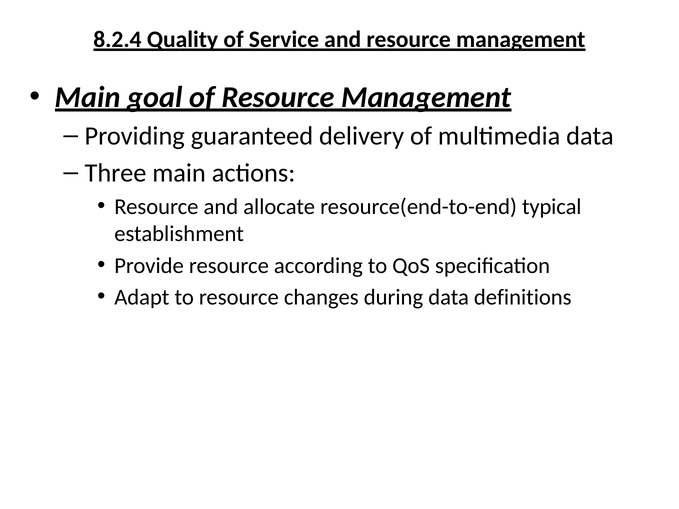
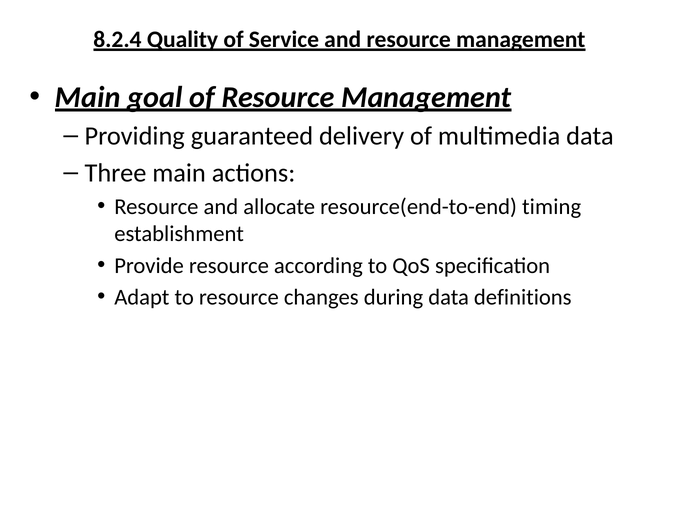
typical: typical -> timing
